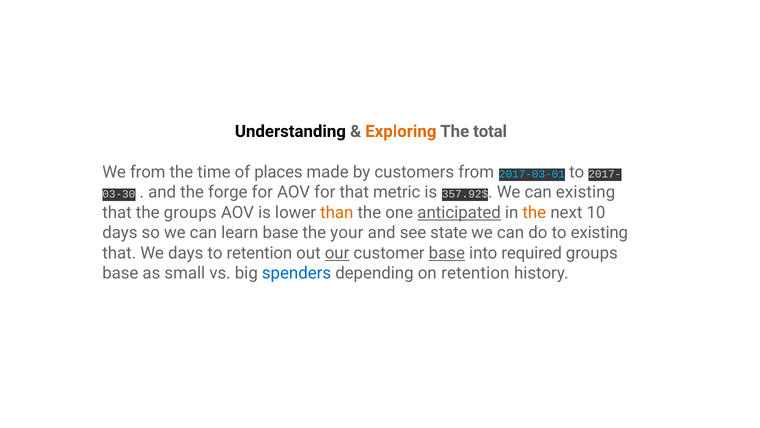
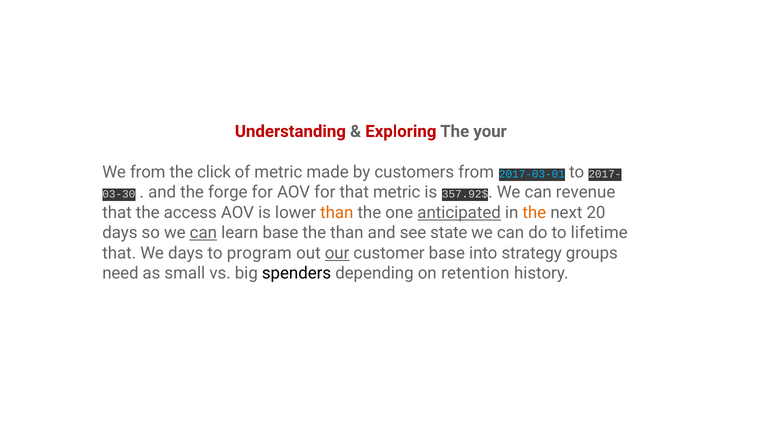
Understanding colour: black -> red
Exploring colour: orange -> red
total: total -> your
time: time -> click
of places: places -> metric
can existing: existing -> revenue
the groups: groups -> access
10: 10 -> 20
can at (203, 233) underline: none -> present
the your: your -> than
to existing: existing -> lifetime
to retention: retention -> program
base at (447, 253) underline: present -> none
required: required -> strategy
base at (120, 273): base -> need
spenders colour: blue -> black
